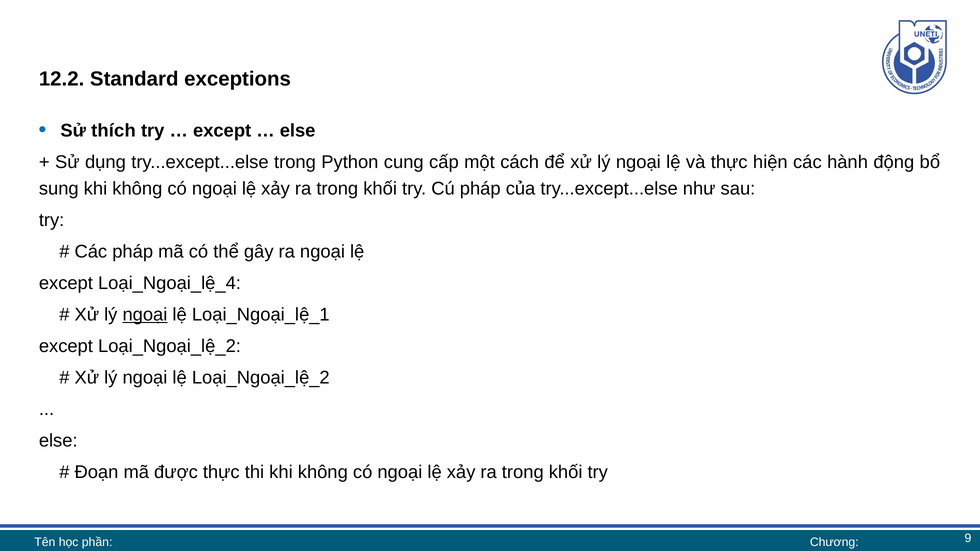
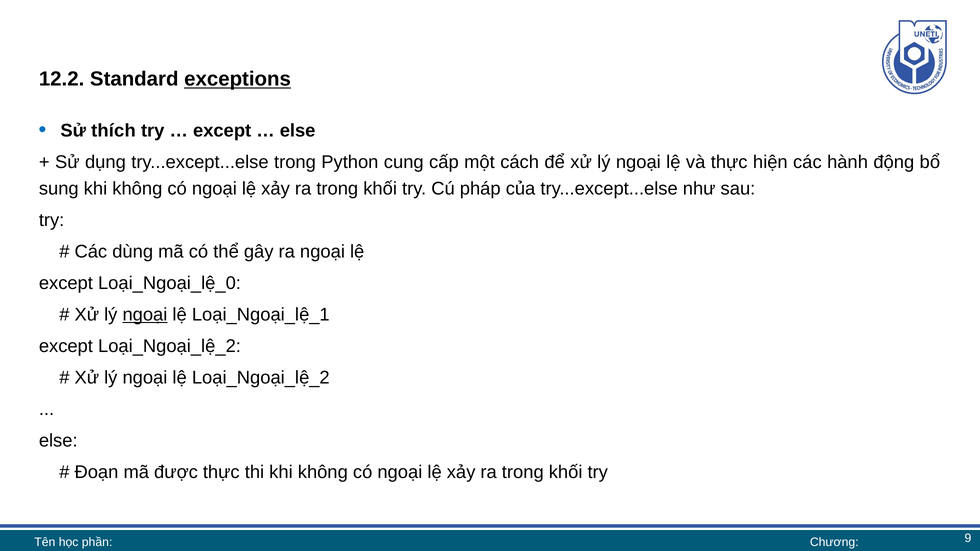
exceptions underline: none -> present
Các pháp: pháp -> dùng
Loại_Ngoại_lệ_4: Loại_Ngoại_lệ_4 -> Loại_Ngoại_lệ_0
